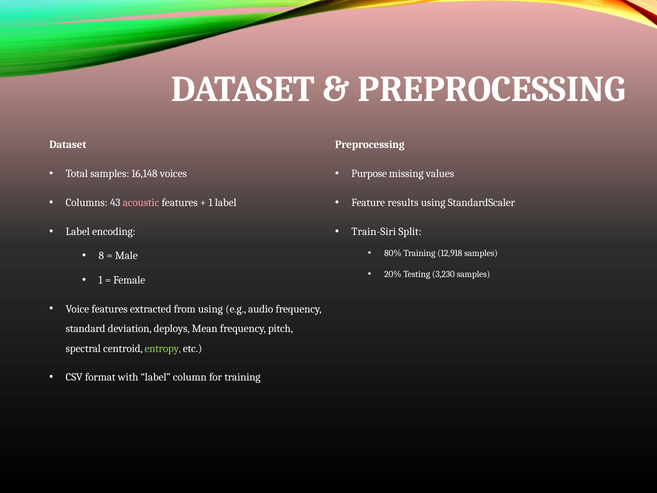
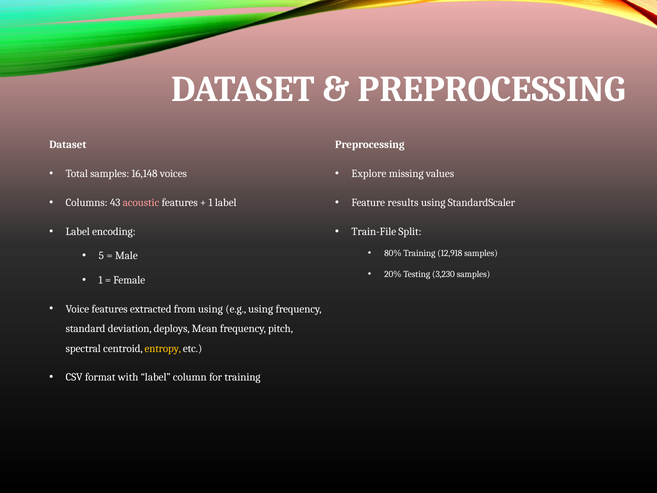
Purpose: Purpose -> Explore
Train-Siri: Train-Siri -> Train-File
8: 8 -> 5
e.g audio: audio -> using
entropy colour: light green -> yellow
